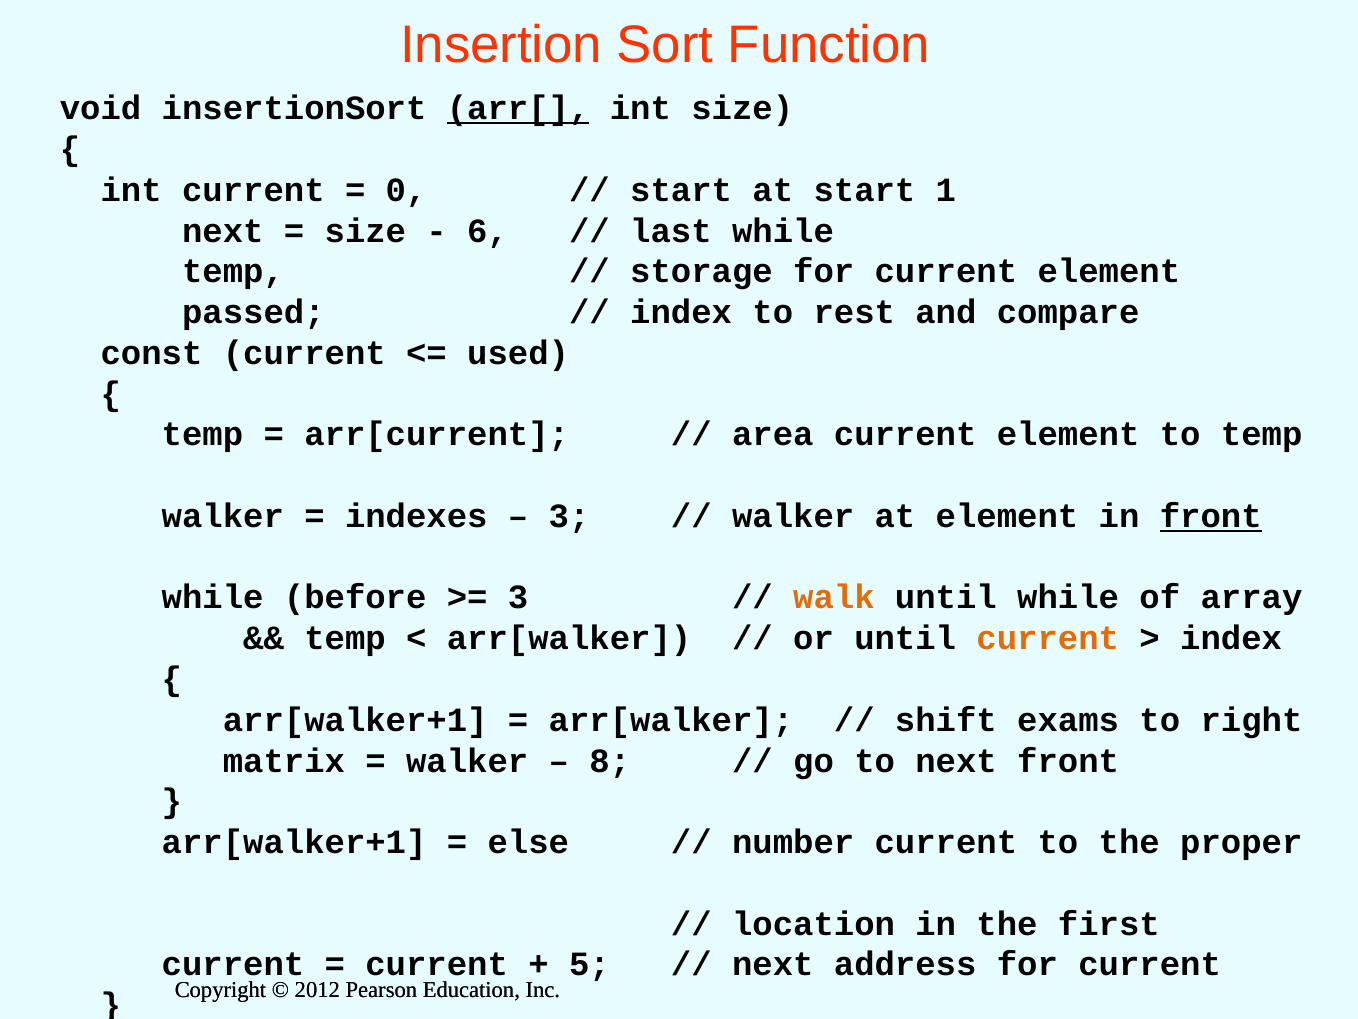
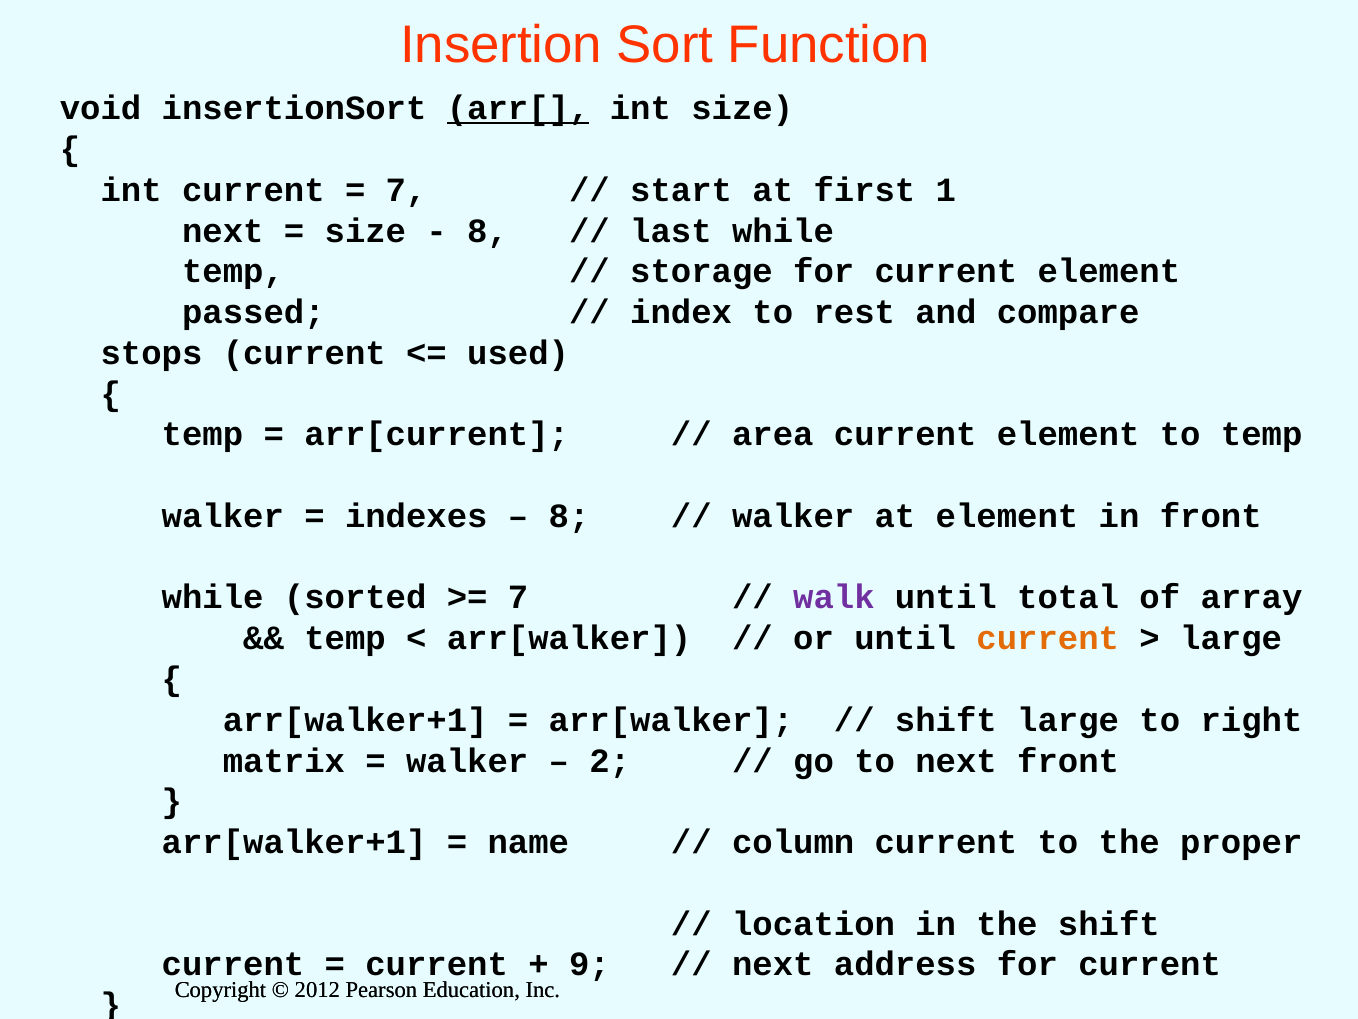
0 at (406, 190): 0 -> 7
at start: start -> first
6 at (488, 231): 6 -> 8
const: const -> stops
3 at (569, 516): 3 -> 8
front at (1211, 516) underline: present -> none
before: before -> sorted
3 at (518, 597): 3 -> 7
walk colour: orange -> purple
until while: while -> total
index at (1231, 638): index -> large
shift exams: exams -> large
8: 8 -> 2
else: else -> name
number: number -> column
the first: first -> shift
5: 5 -> 9
